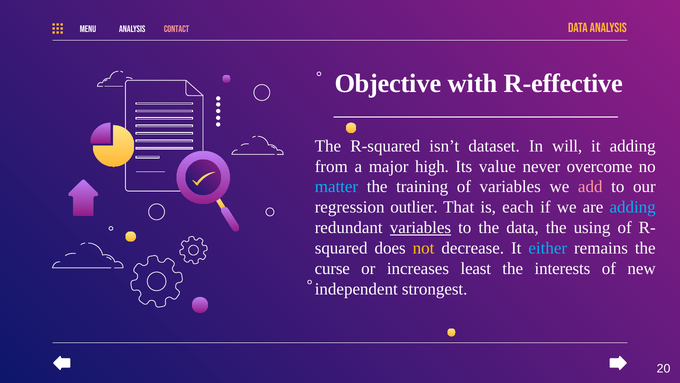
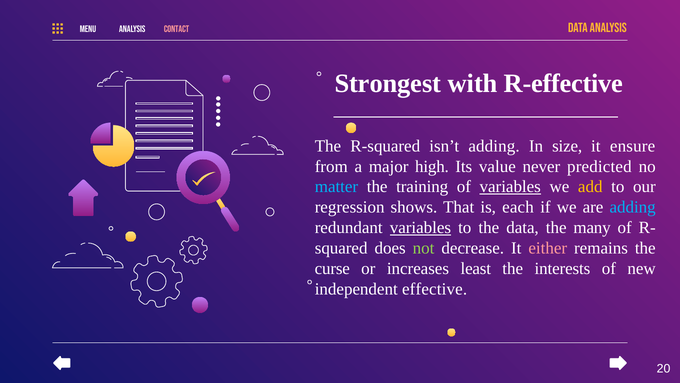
Objective: Objective -> Strongest
isn’t dataset: dataset -> adding
will: will -> size
it adding: adding -> ensure
overcome: overcome -> predicted
variables at (510, 187) underline: none -> present
add colour: pink -> yellow
outlier: outlier -> shows
using: using -> many
not colour: yellow -> light green
either colour: light blue -> pink
strongest: strongest -> effective
